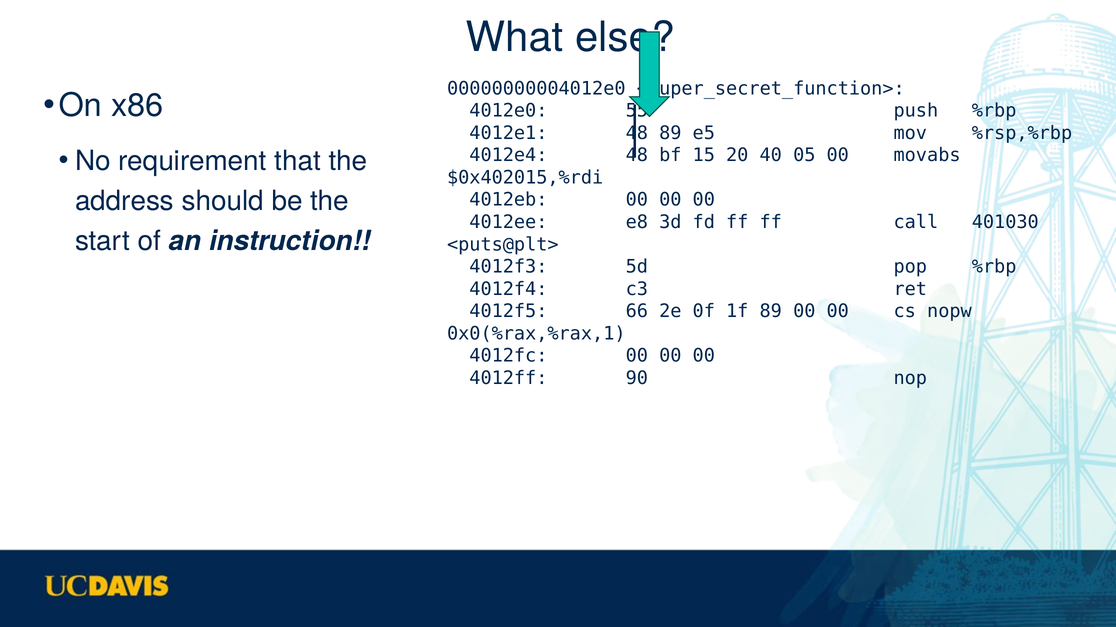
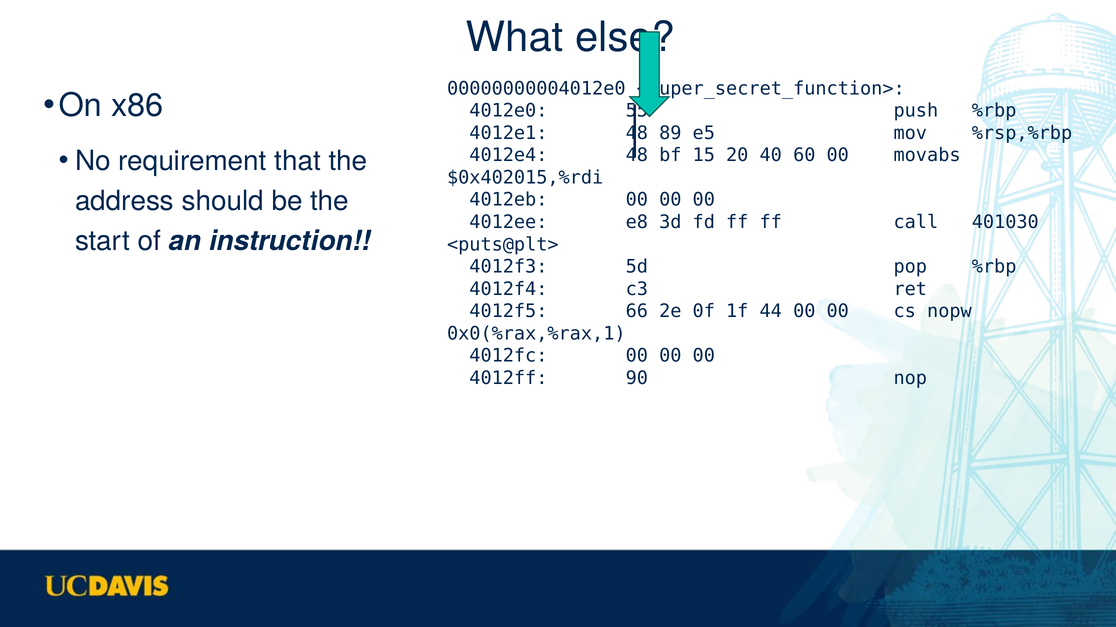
05: 05 -> 60
1f 89: 89 -> 44
